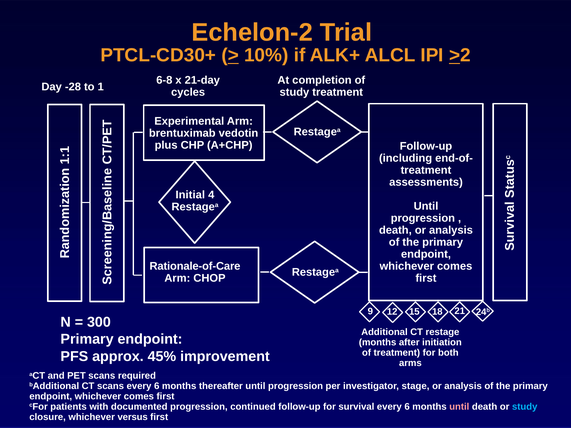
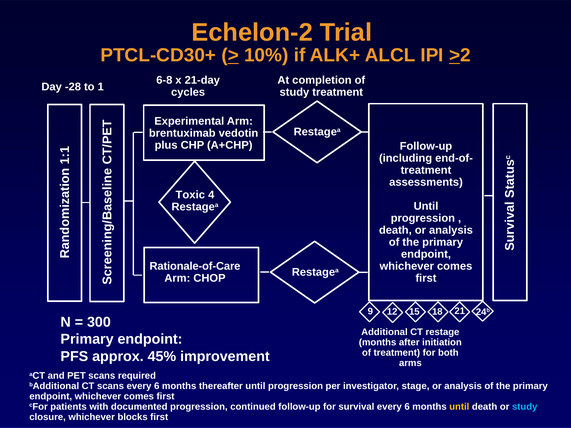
Initial: Initial -> Toxic
until at (459, 407) colour: pink -> yellow
versus: versus -> blocks
